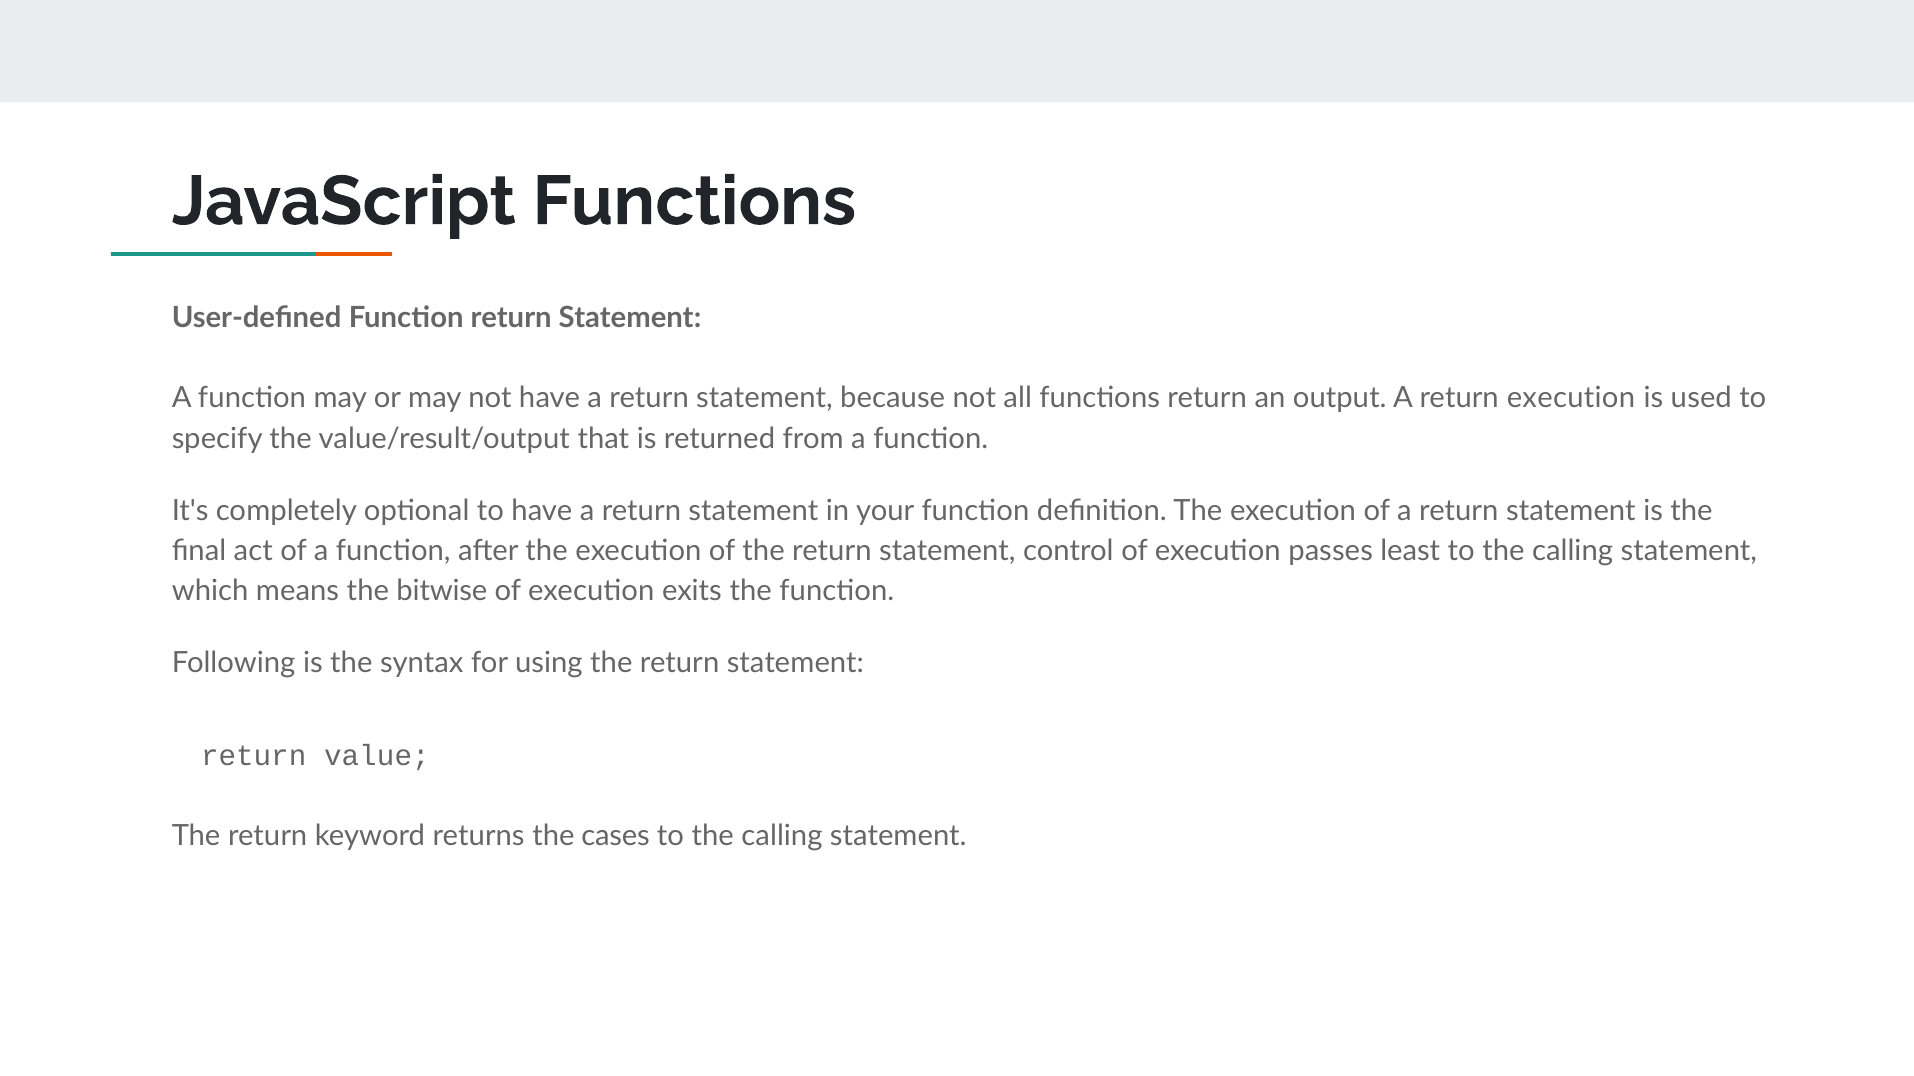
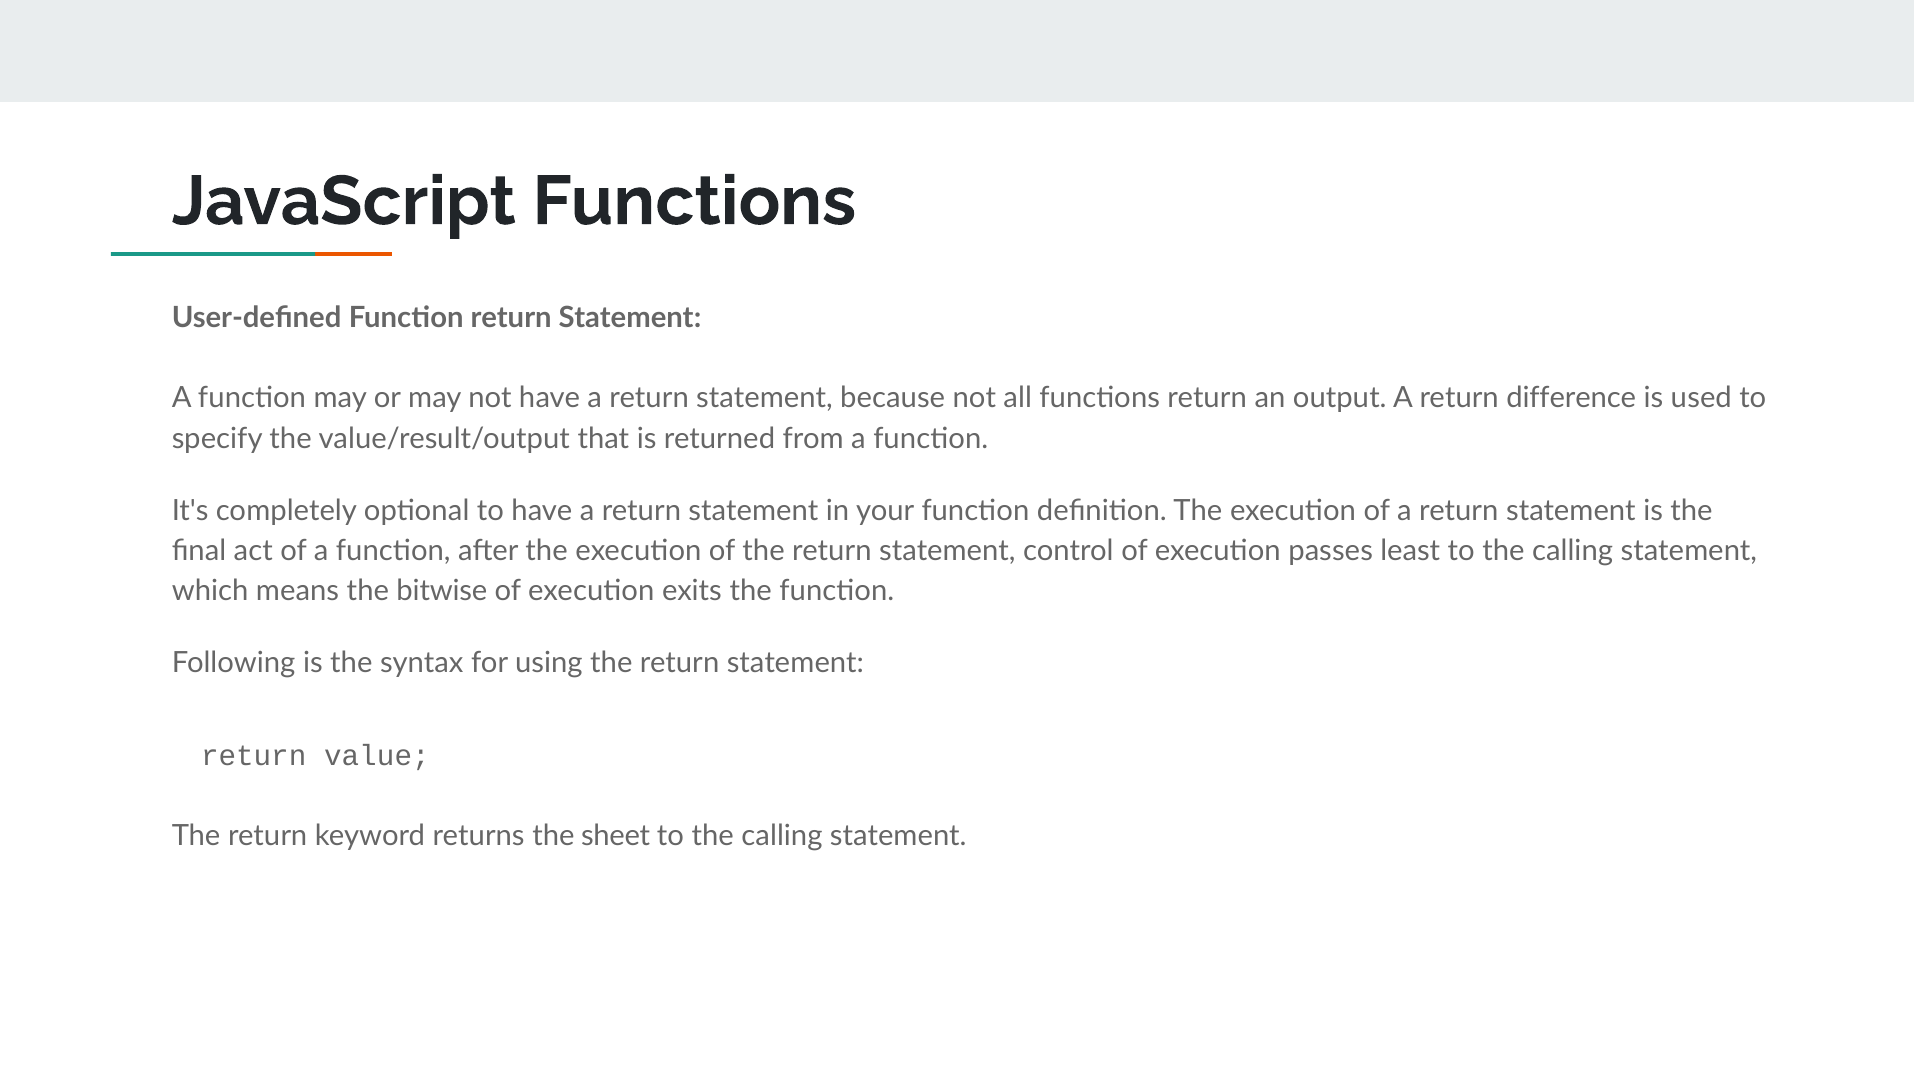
return execution: execution -> difference
cases: cases -> sheet
